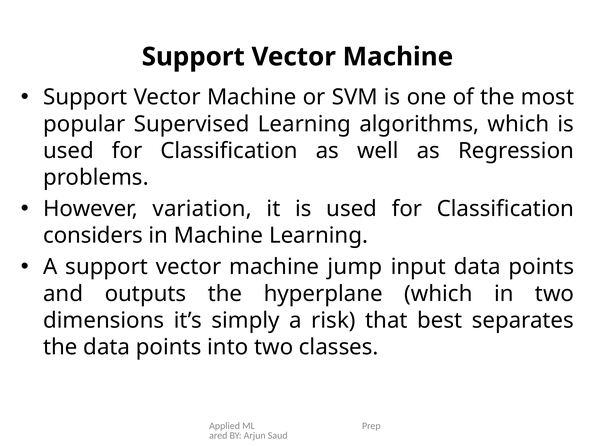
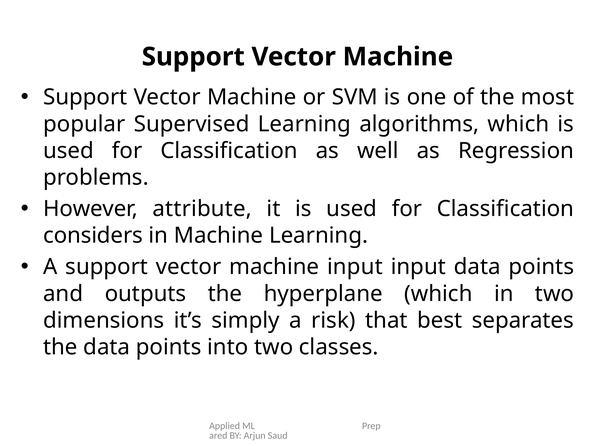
variation: variation -> attribute
machine jump: jump -> input
